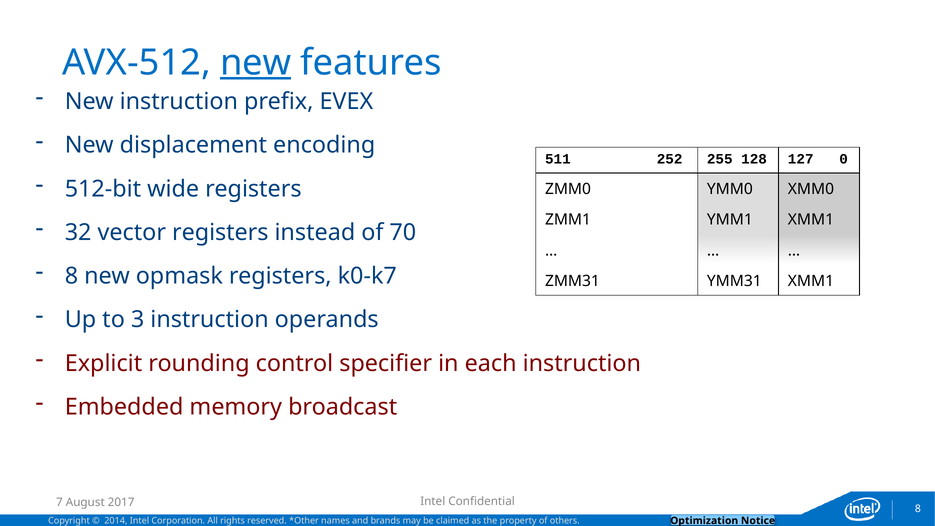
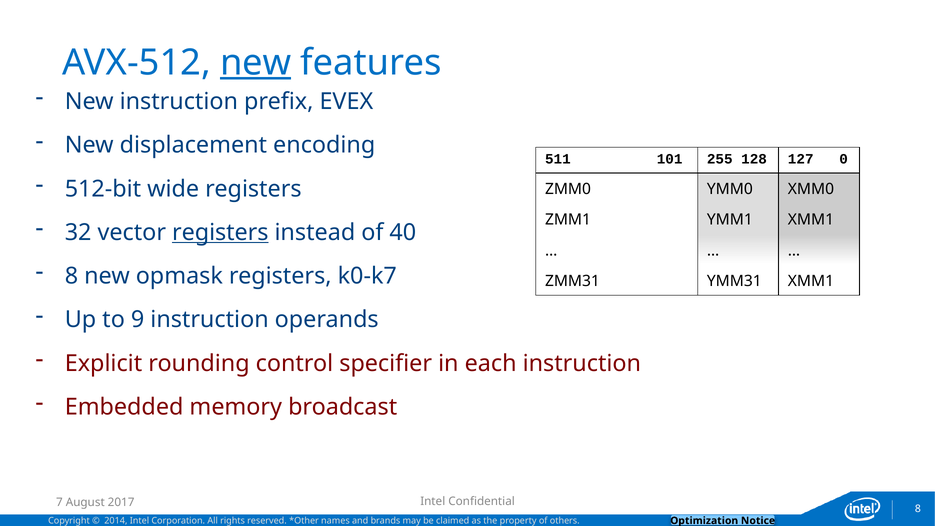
252: 252 -> 101
registers at (220, 232) underline: none -> present
70: 70 -> 40
3: 3 -> 9
